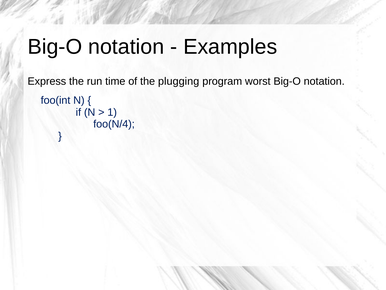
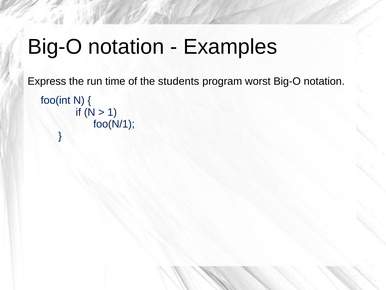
plugging: plugging -> students
foo(N/4: foo(N/4 -> foo(N/1
